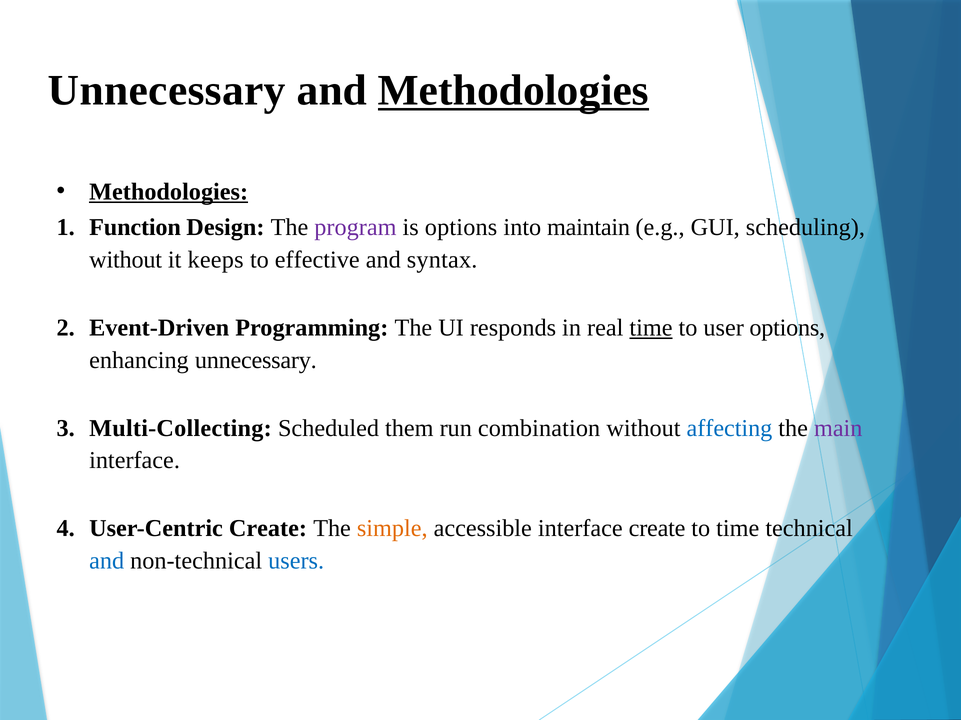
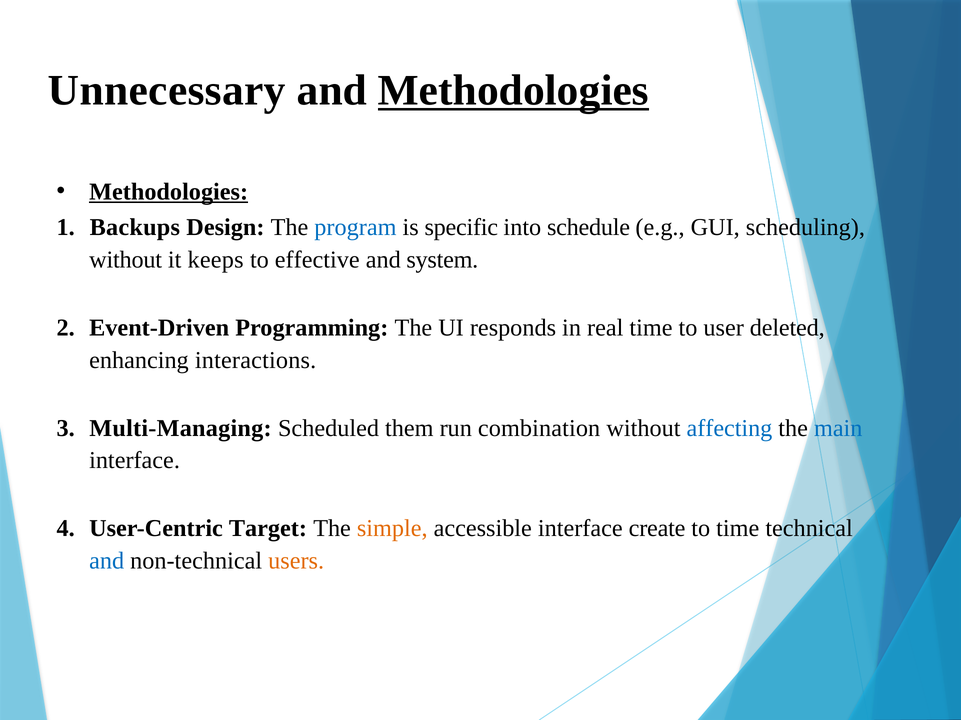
Function: Function -> Backups
program colour: purple -> blue
is options: options -> specific
maintain: maintain -> schedule
syntax: syntax -> system
time at (651, 328) underline: present -> none
user options: options -> deleted
enhancing unnecessary: unnecessary -> interactions
Multi-Collecting: Multi-Collecting -> Multi-Managing
main colour: purple -> blue
User-Centric Create: Create -> Target
users colour: blue -> orange
